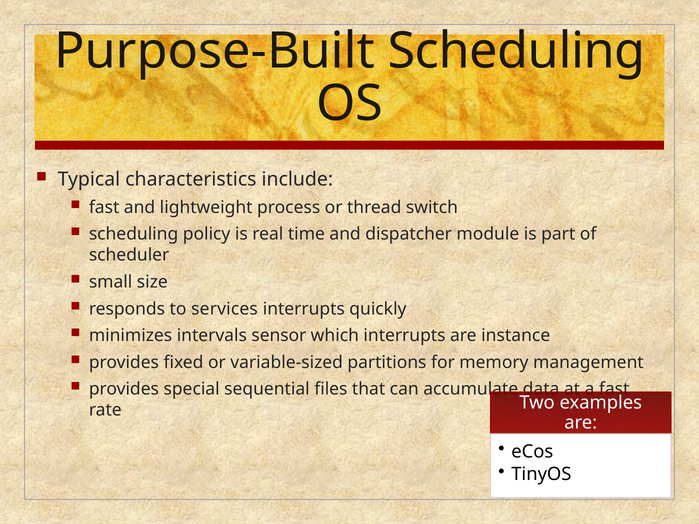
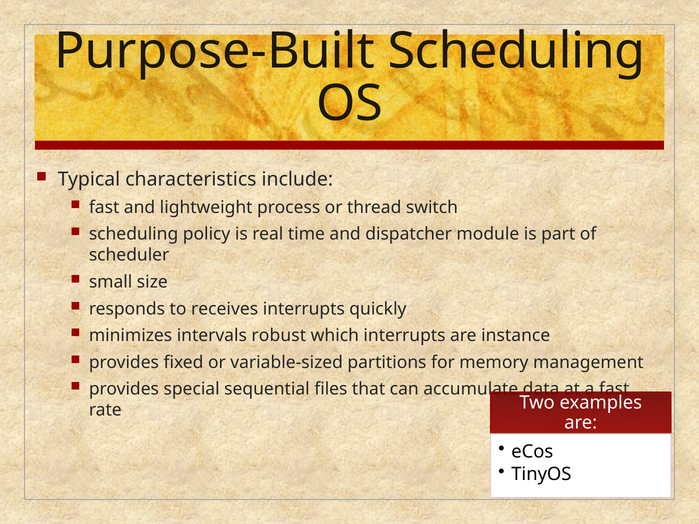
services: services -> receives
sensor: sensor -> robust
